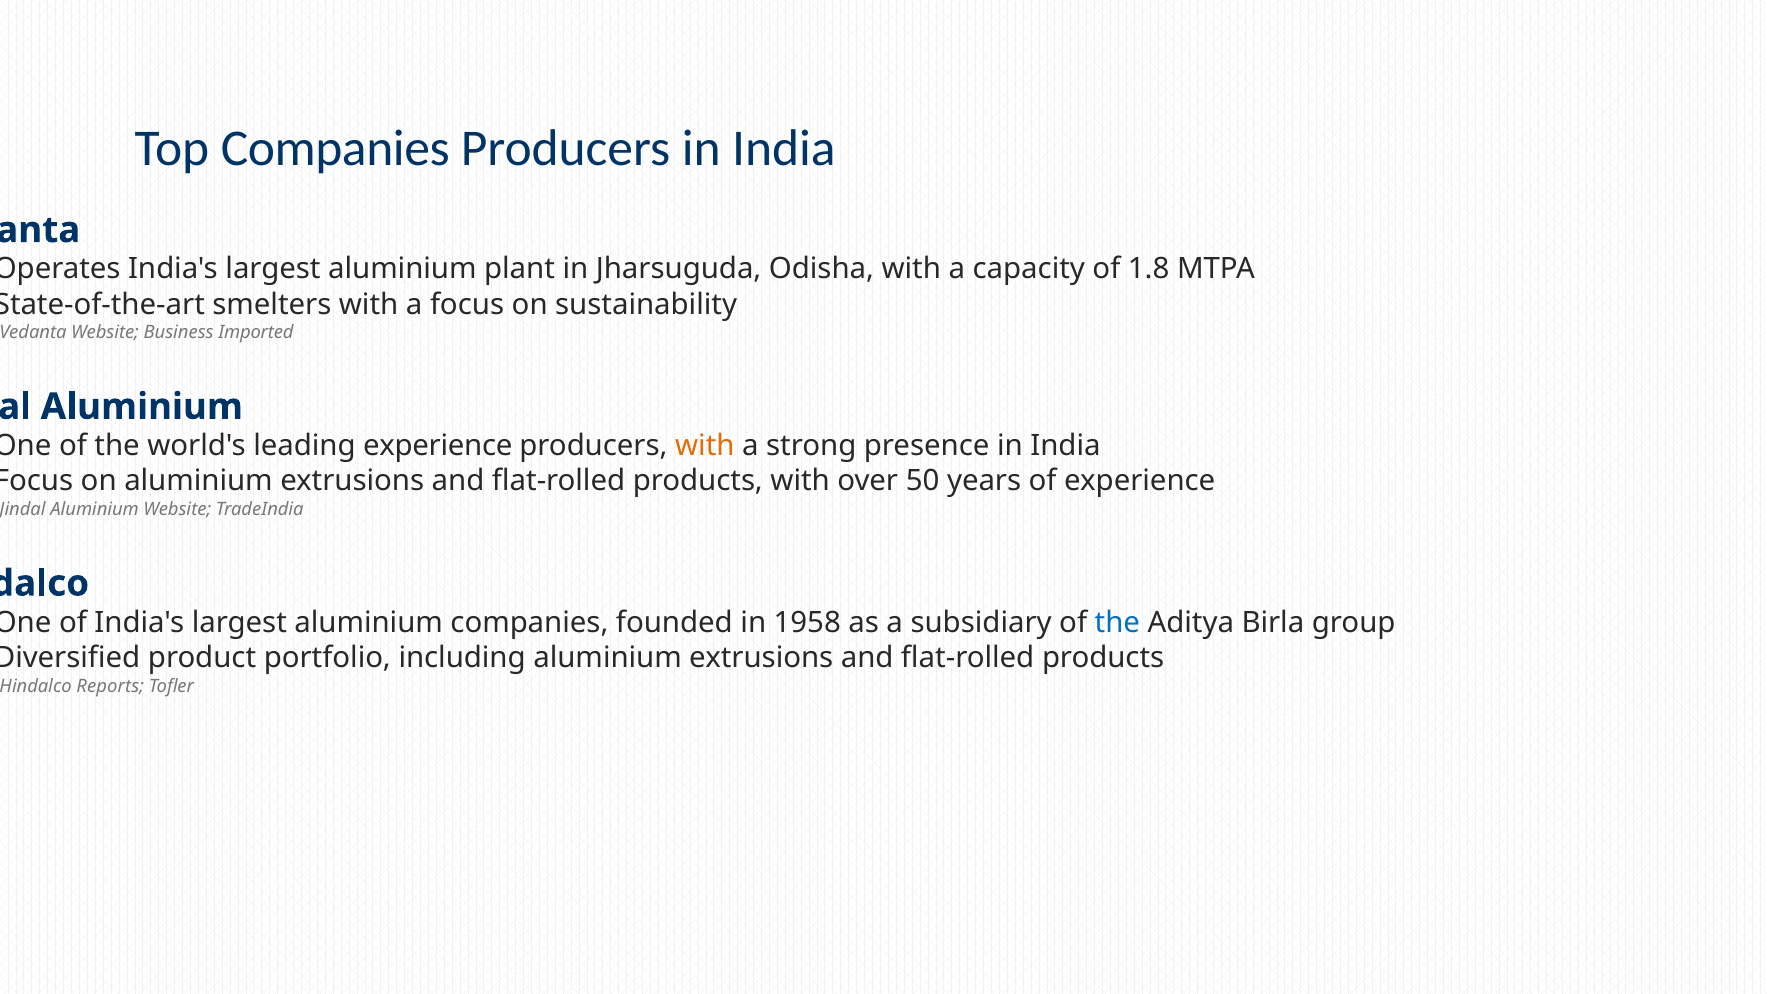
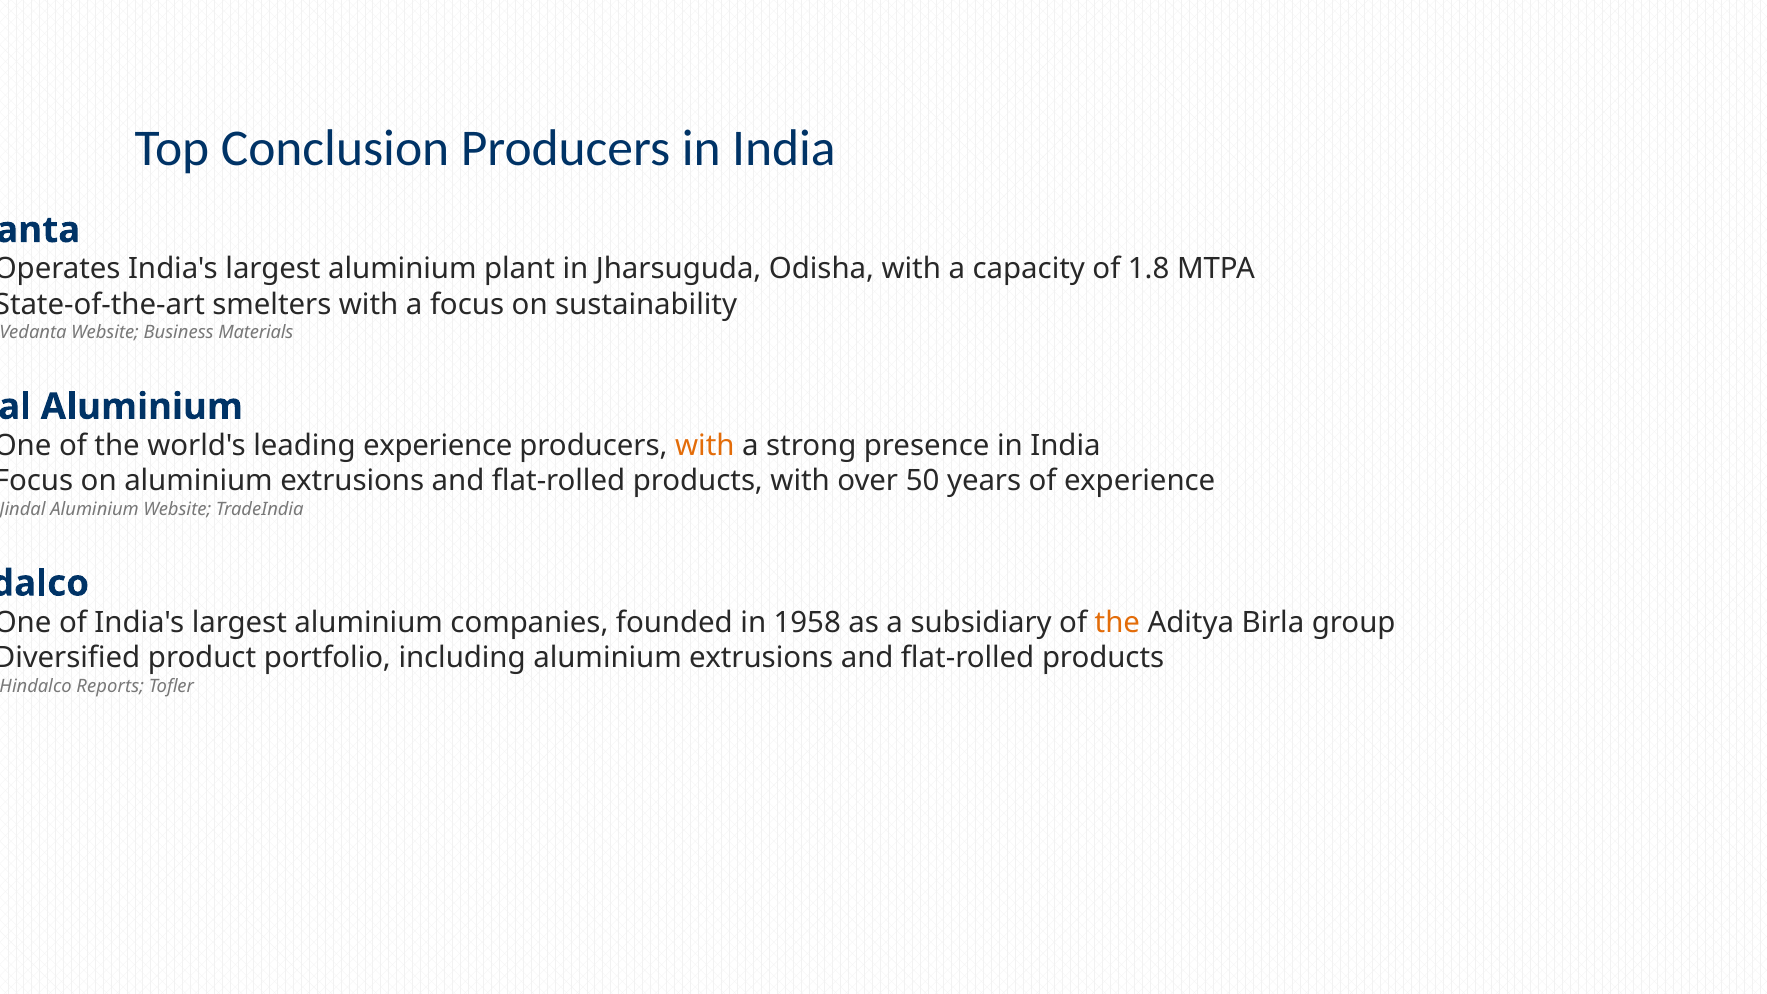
Top Companies: Companies -> Conclusion
Imported: Imported -> Materials
the at (1117, 623) colour: blue -> orange
